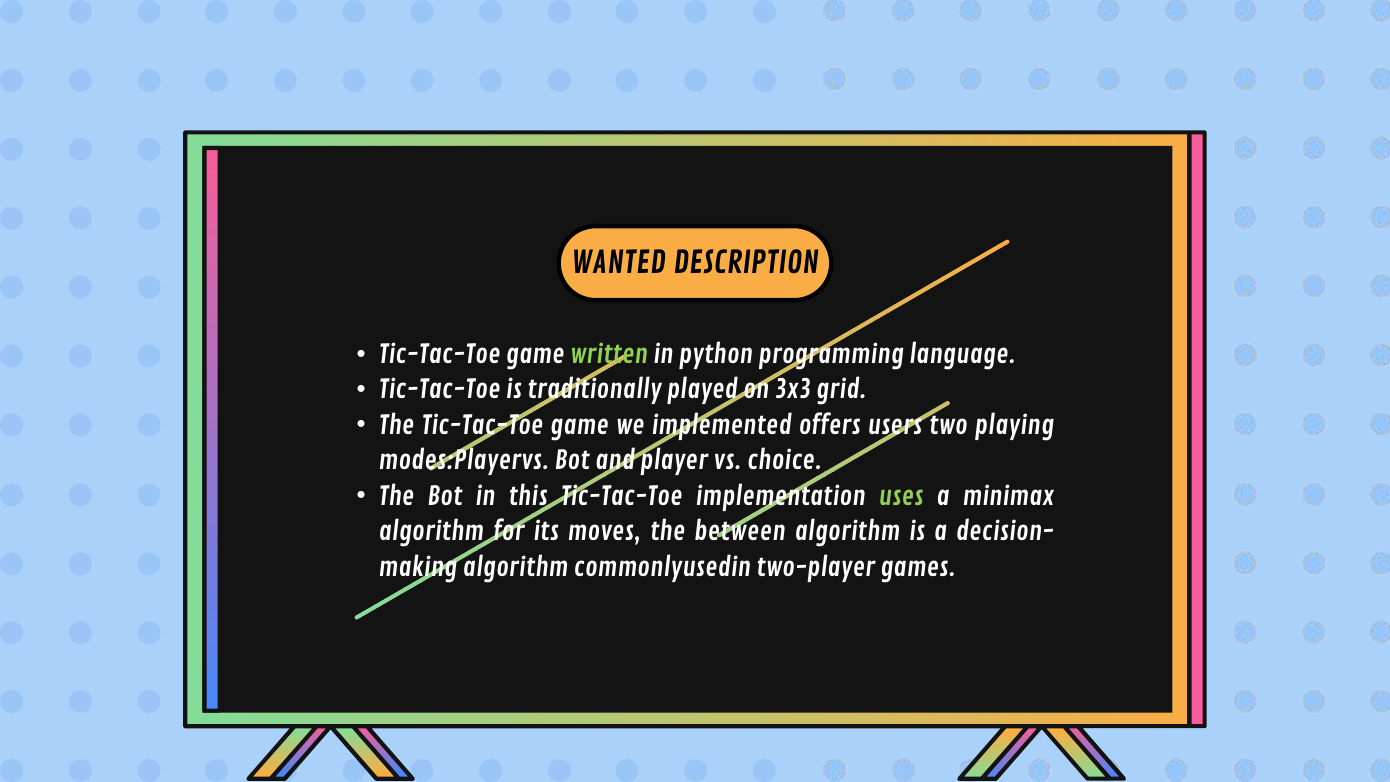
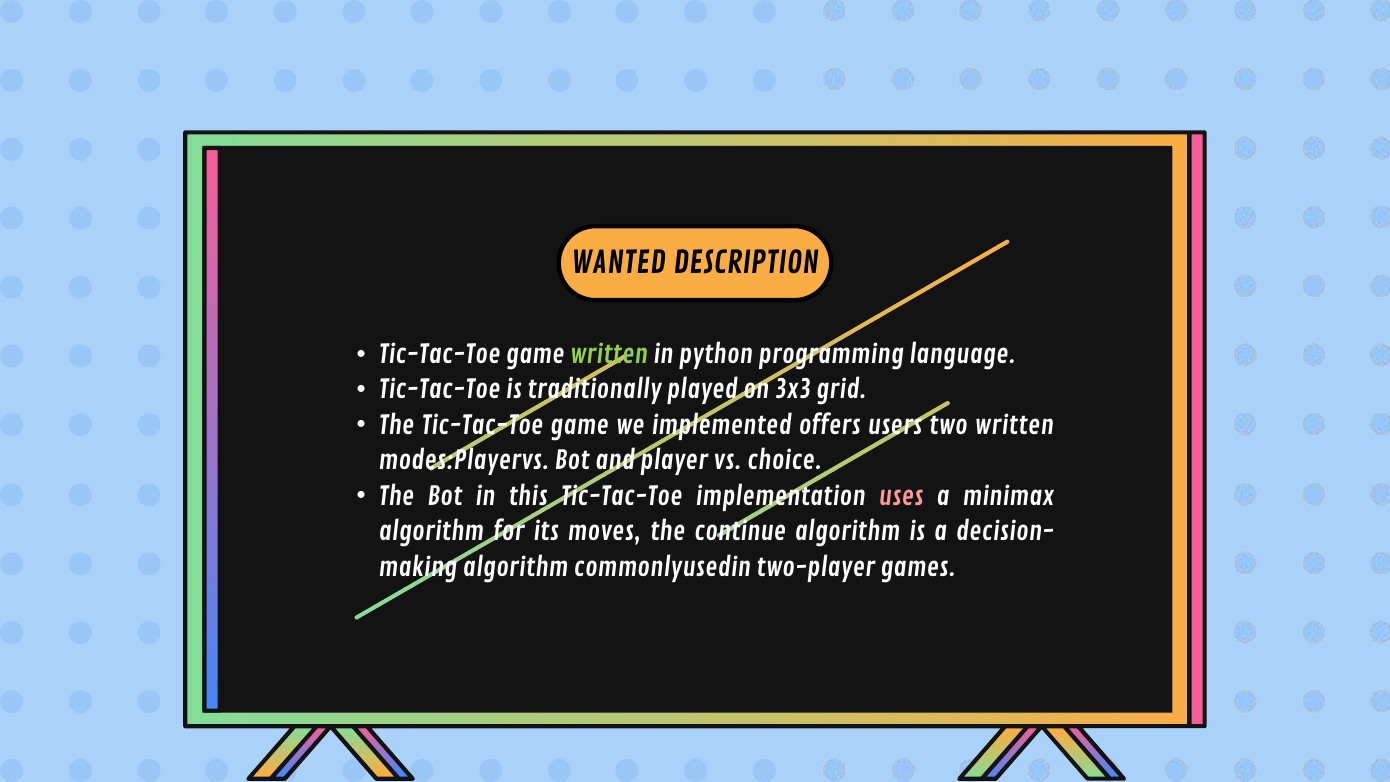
two playing: playing -> written
uses colour: light green -> pink
between: between -> continue
